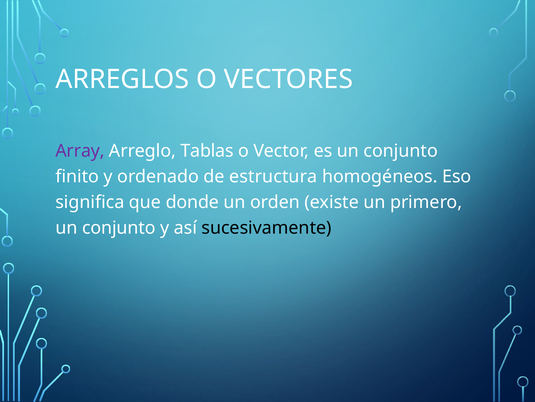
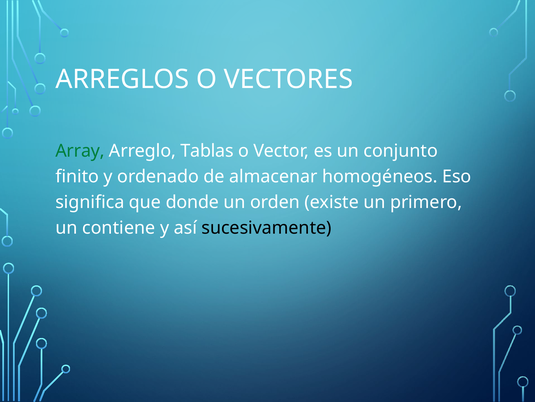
Array colour: purple -> green
estructura: estructura -> almacenar
conjunto at (119, 228): conjunto -> contiene
